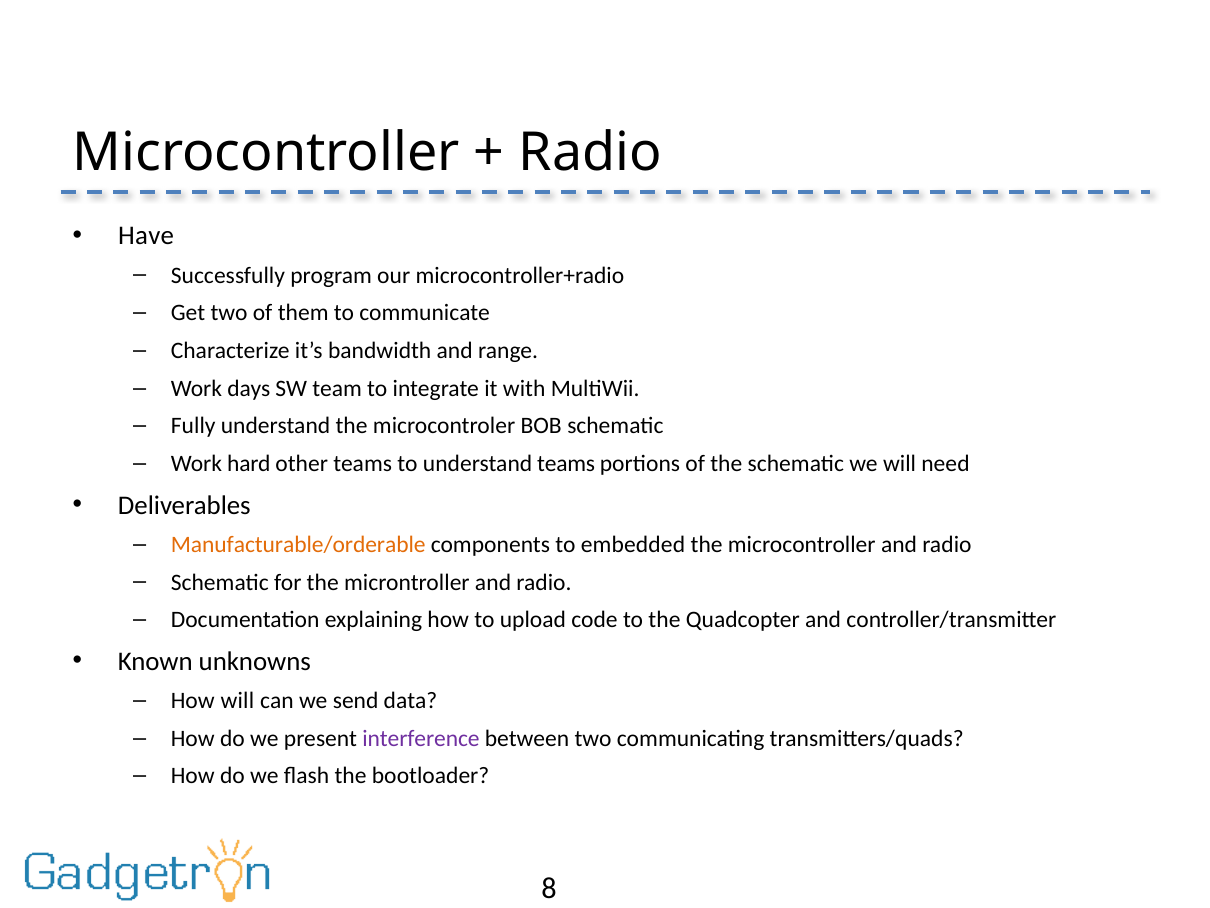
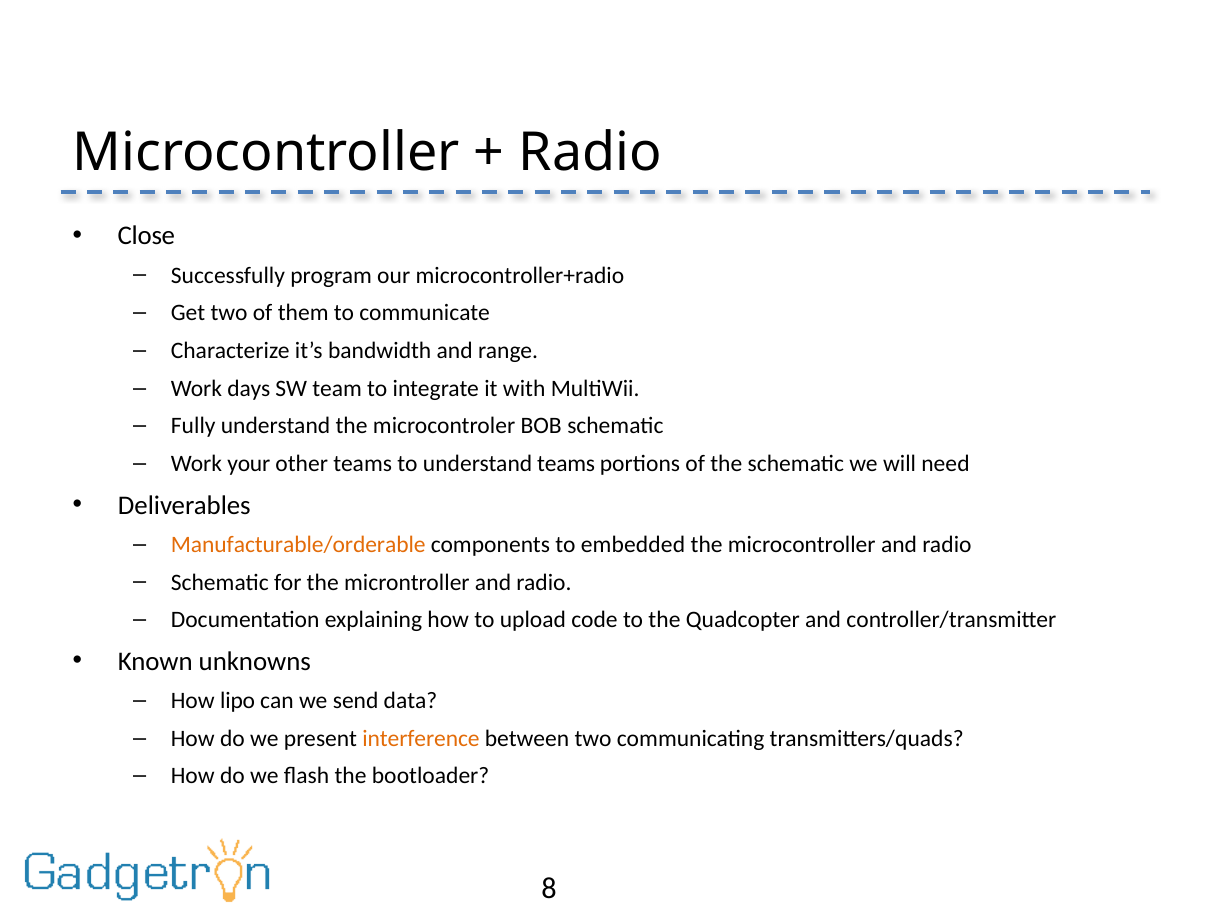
Have: Have -> Close
hard: hard -> your
How will: will -> lipo
interference colour: purple -> orange
